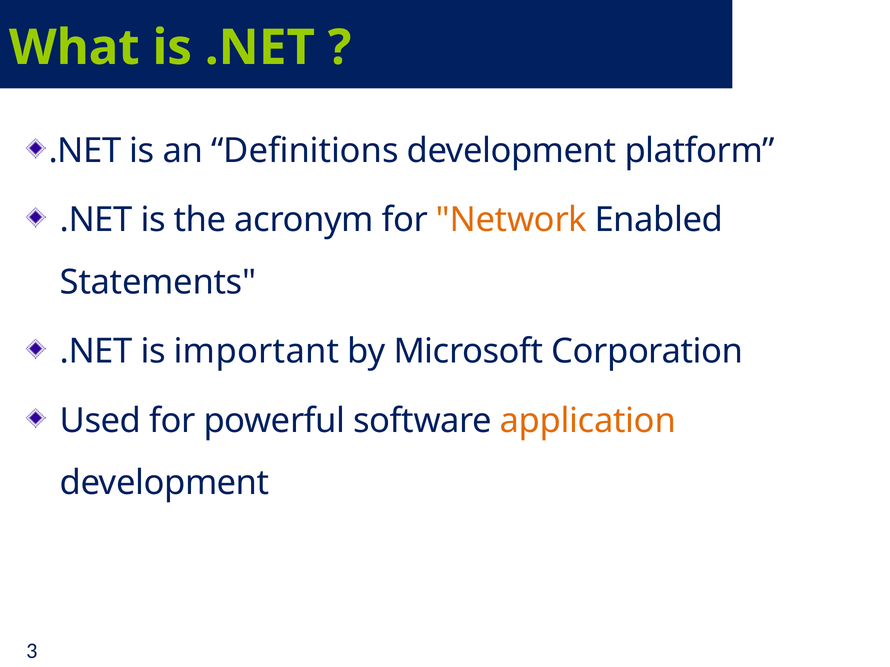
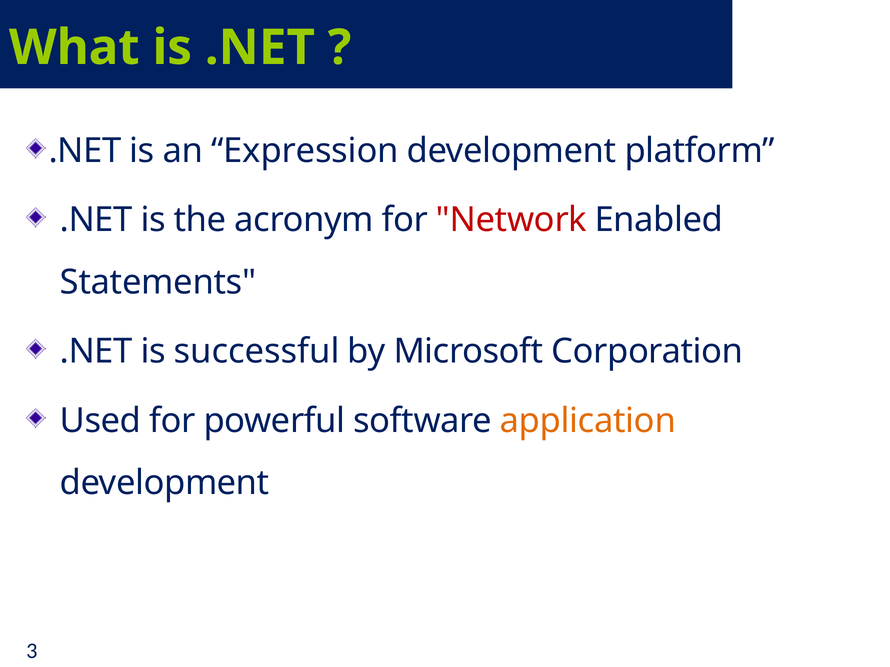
Definitions: Definitions -> Expression
Network colour: orange -> red
important: important -> successful
